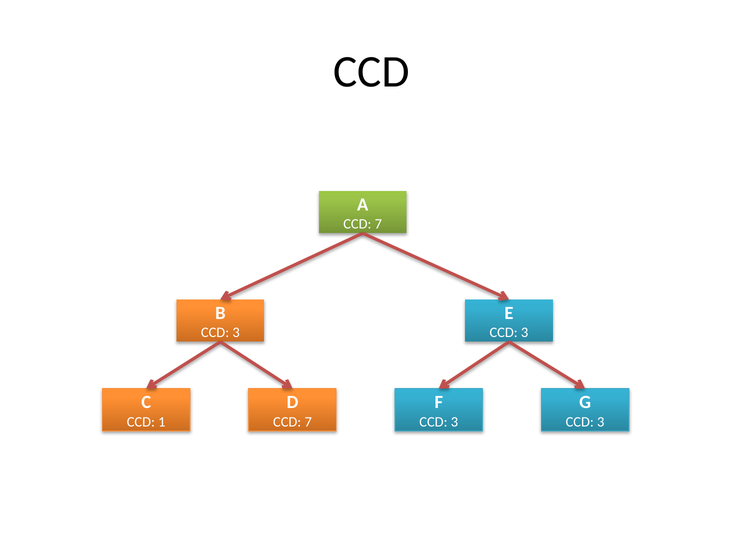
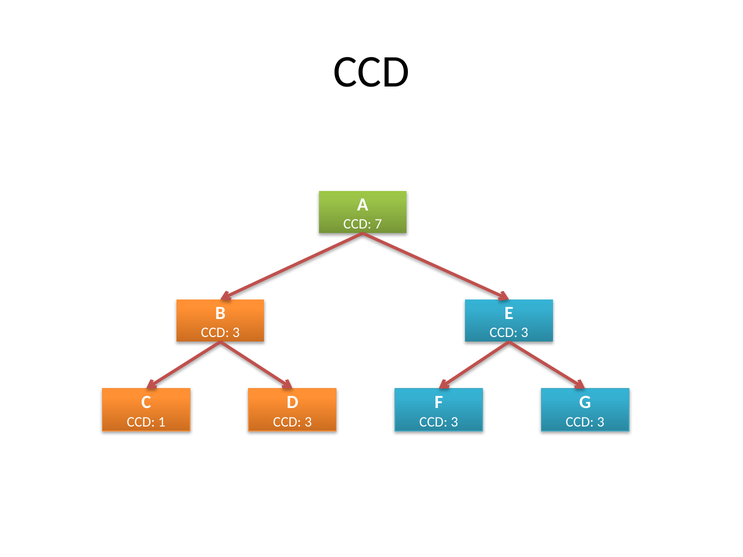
7 at (308, 422): 7 -> 3
